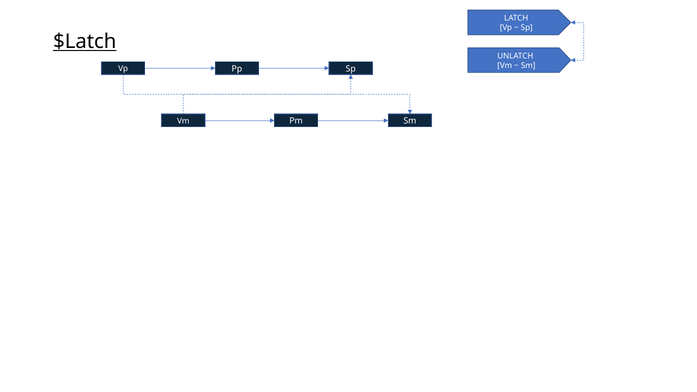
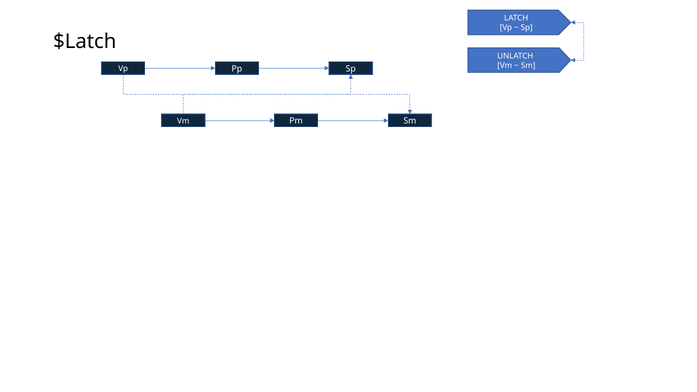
$Latch underline: present -> none
